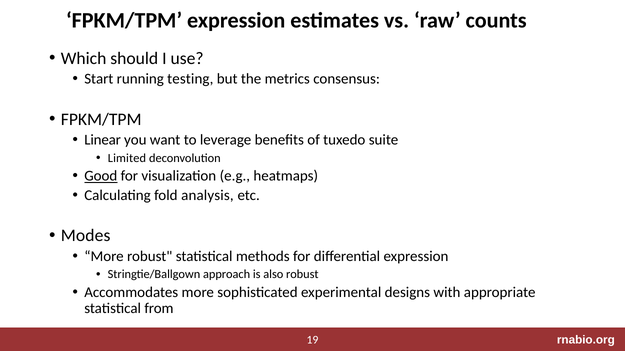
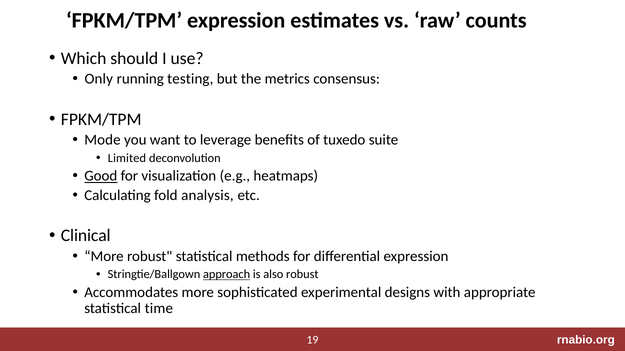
Start: Start -> Only
Linear: Linear -> Mode
Modes: Modes -> Clinical
approach underline: none -> present
from: from -> time
